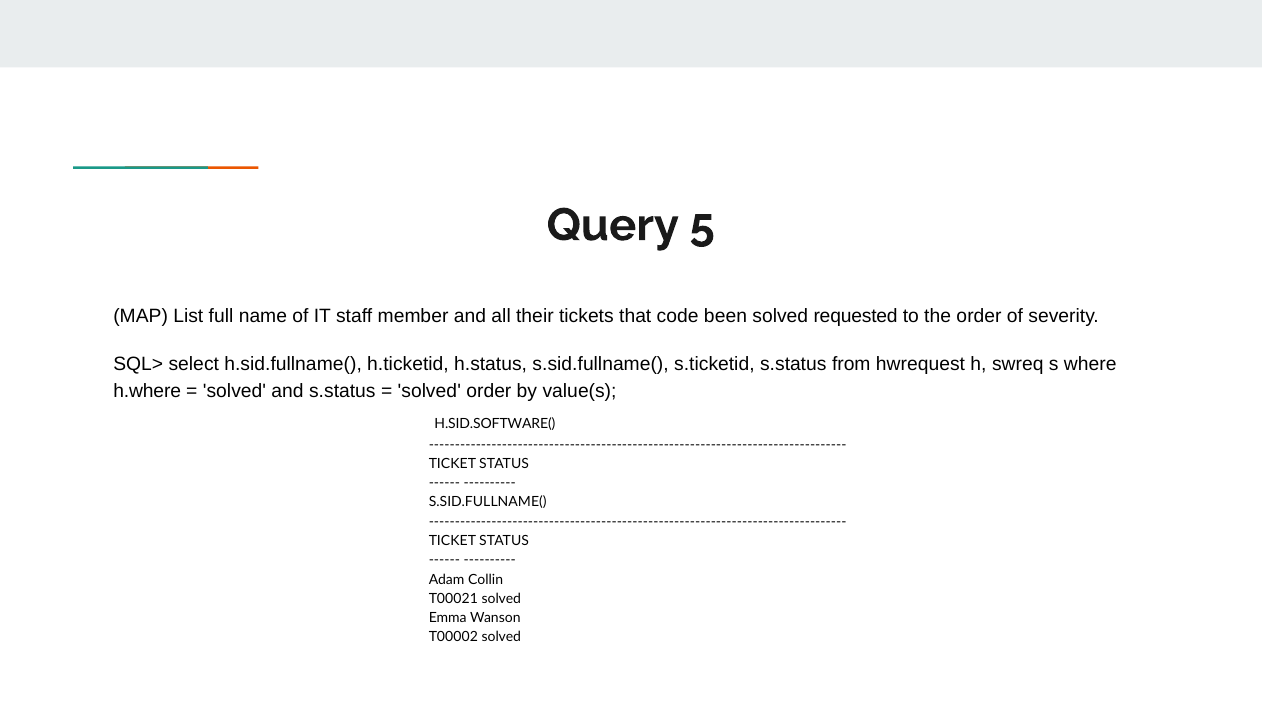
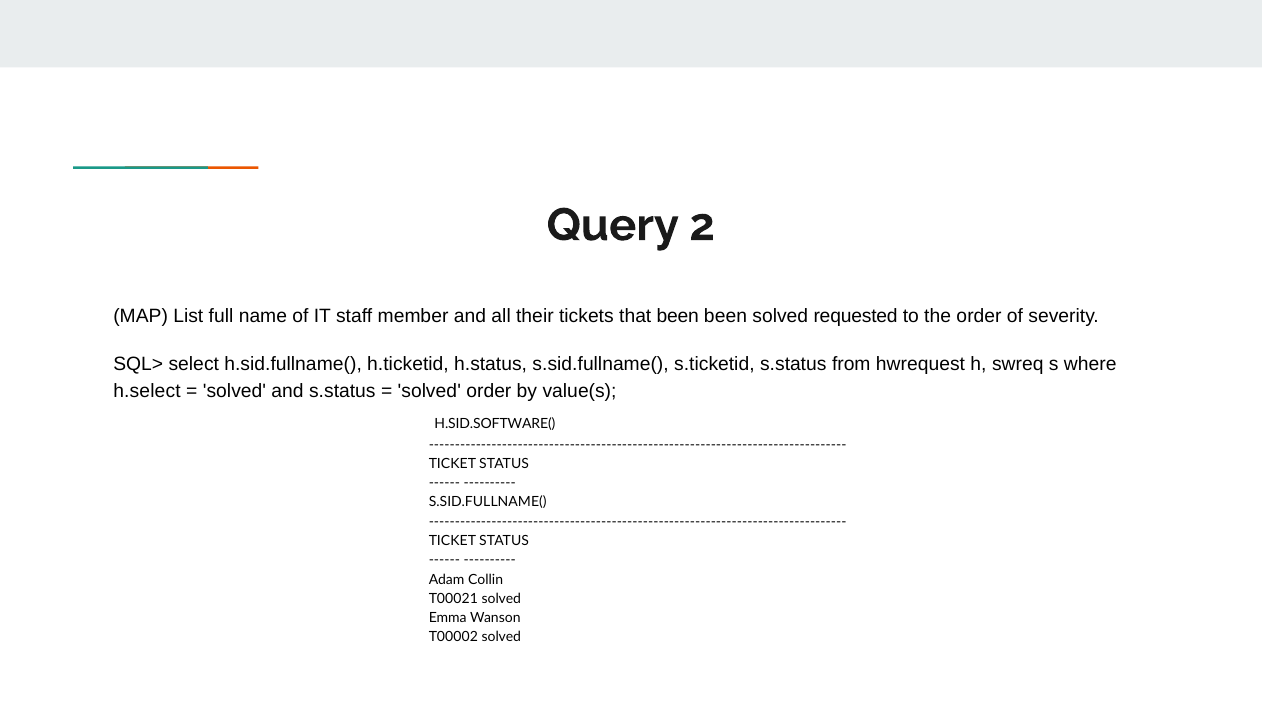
5: 5 -> 2
that code: code -> been
h.where: h.where -> h.select
